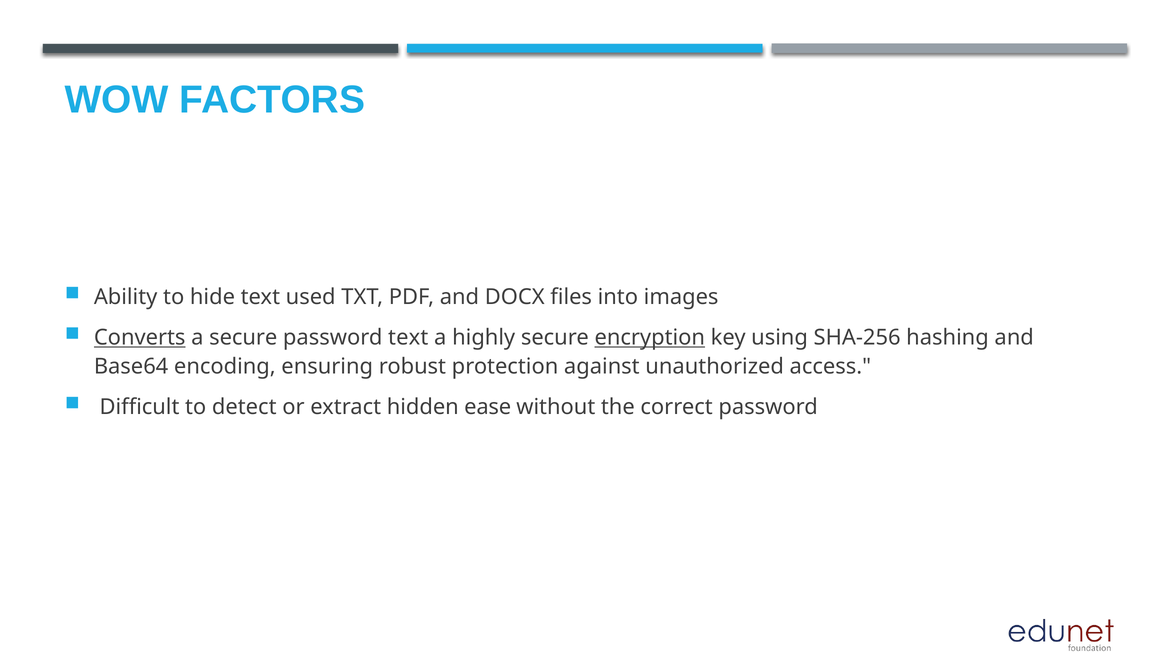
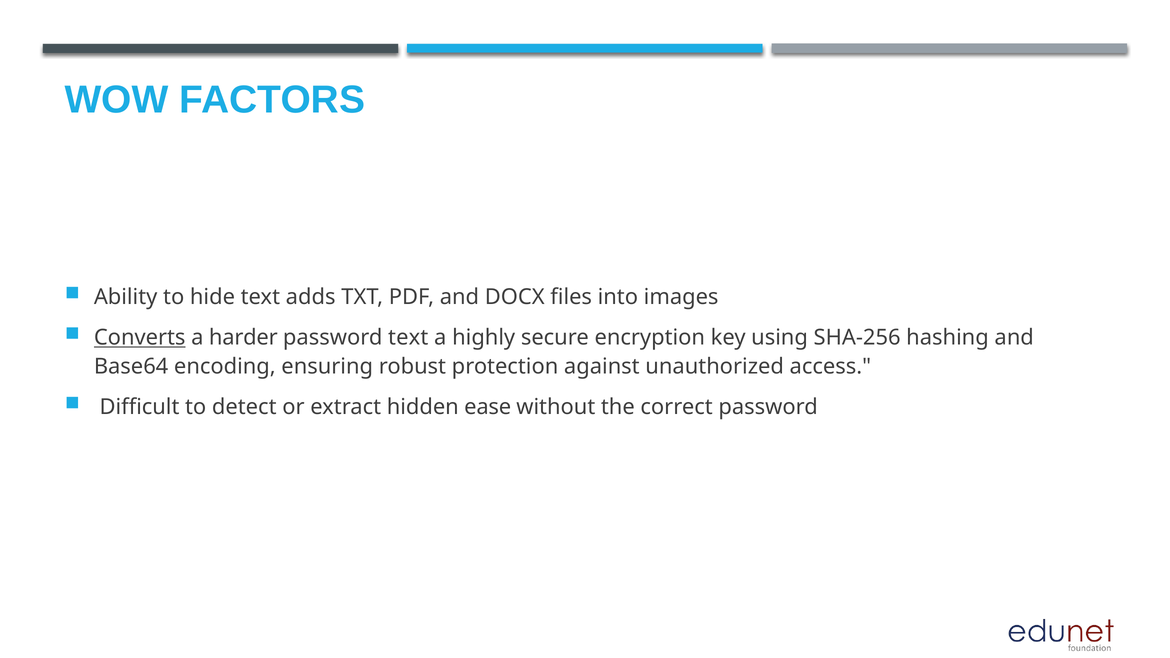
used: used -> adds
a secure: secure -> harder
encryption underline: present -> none
